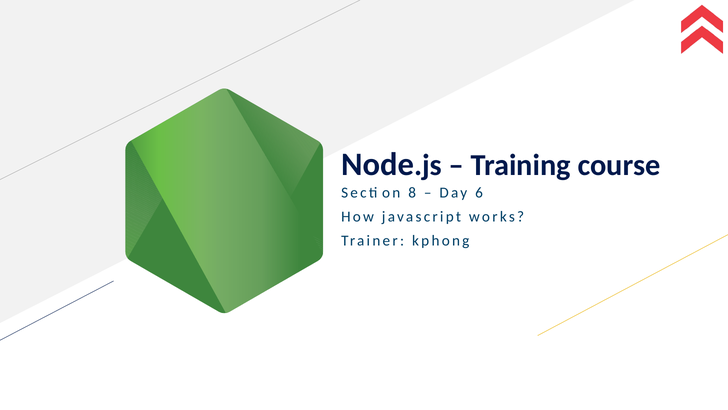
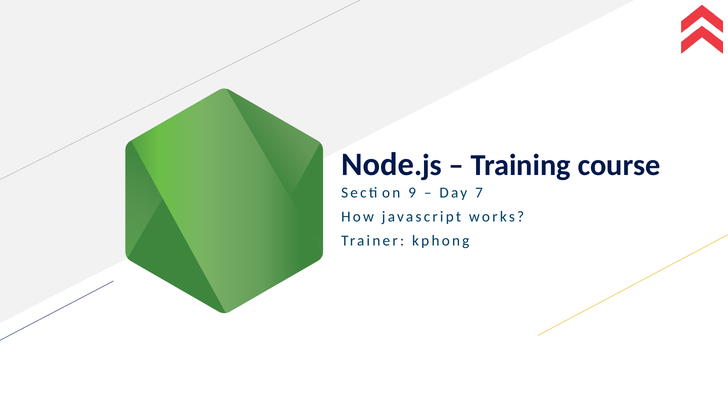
8: 8 -> 9
6: 6 -> 7
